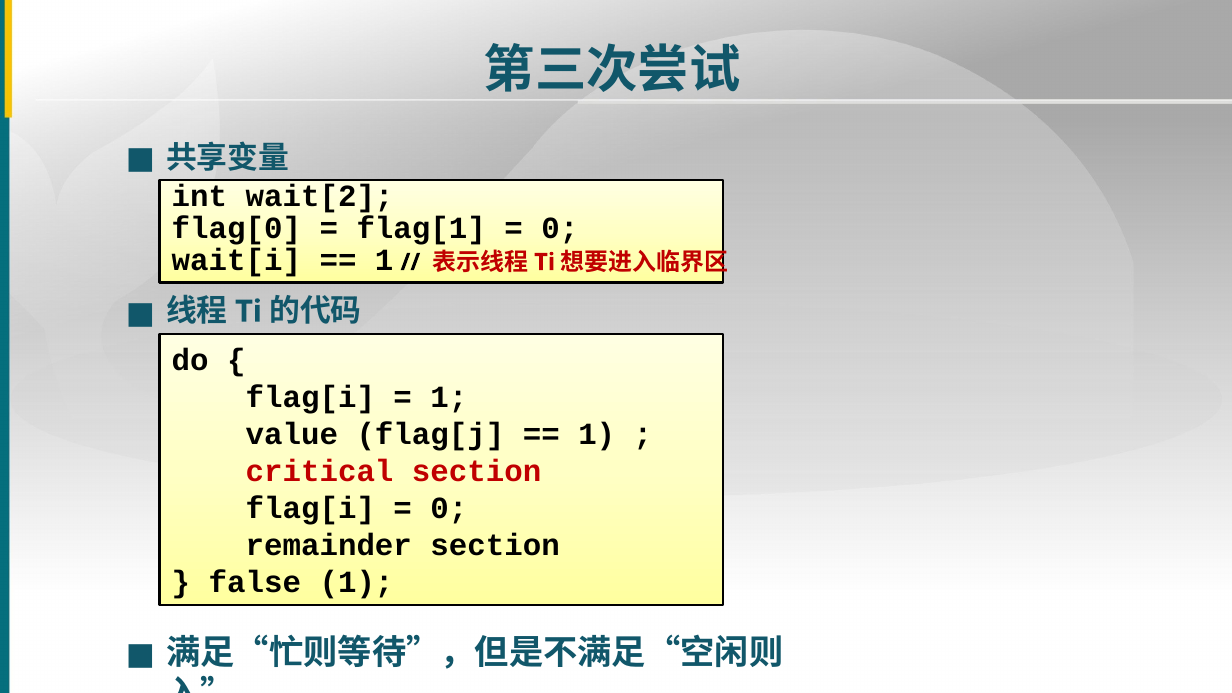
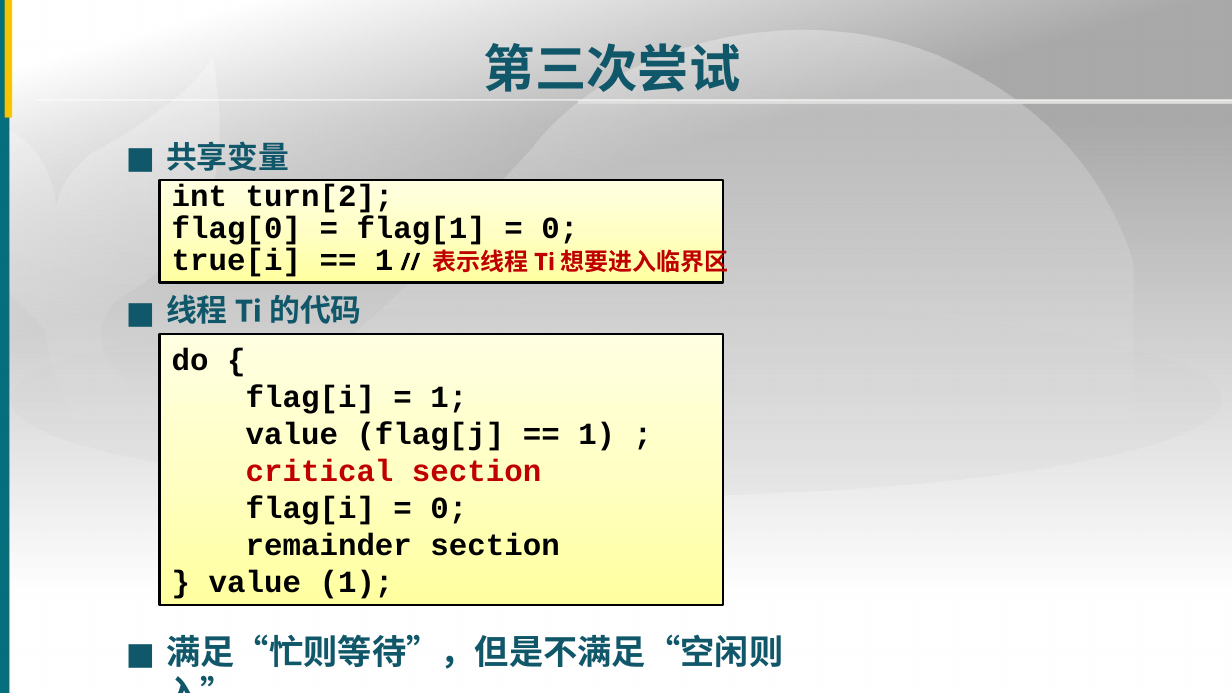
wait[2: wait[2 -> turn[2
wait[i: wait[i -> true[i
false at (255, 583): false -> value
